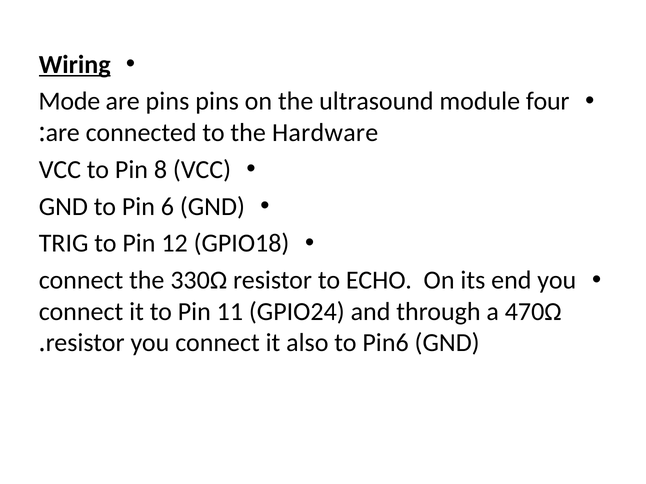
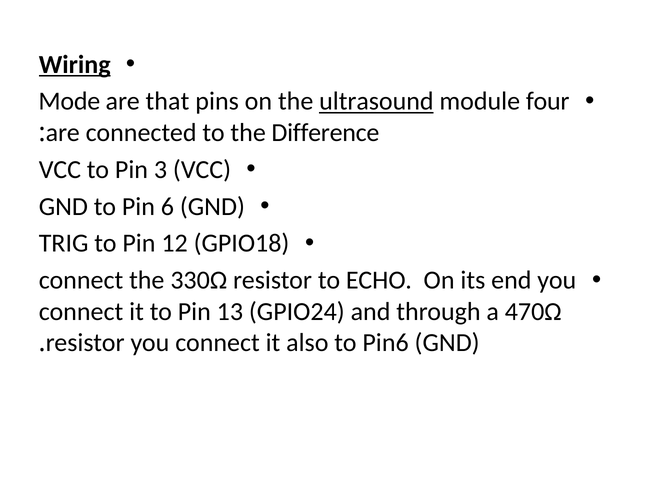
are pins: pins -> that
ultrasound underline: none -> present
Hardware: Hardware -> Difference
8: 8 -> 3
11: 11 -> 13
